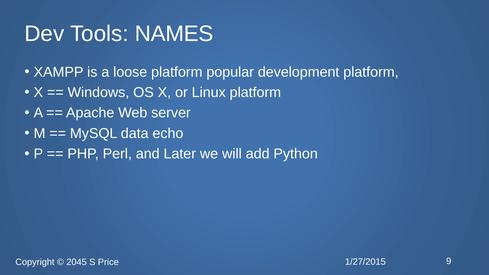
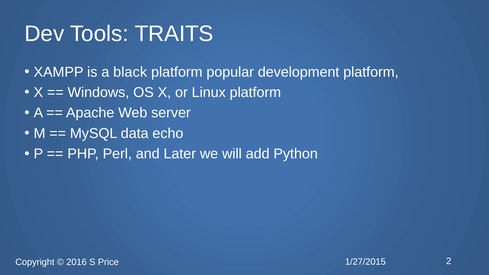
NAMES: NAMES -> TRAITS
loose: loose -> black
2045: 2045 -> 2016
9: 9 -> 2
